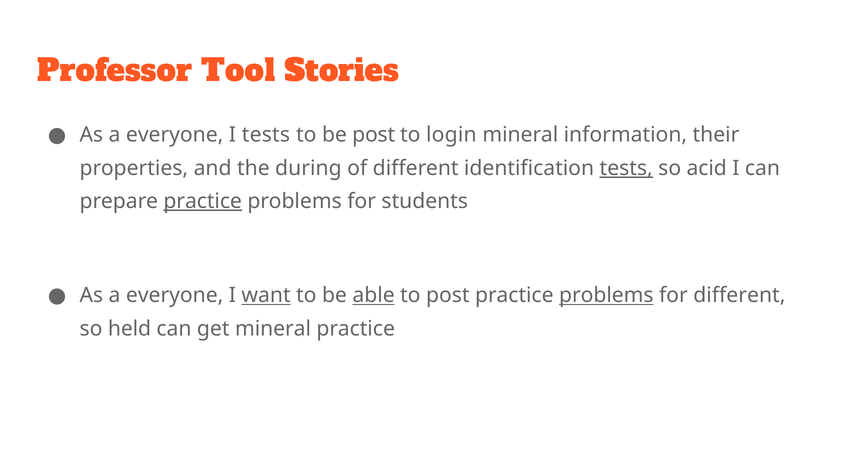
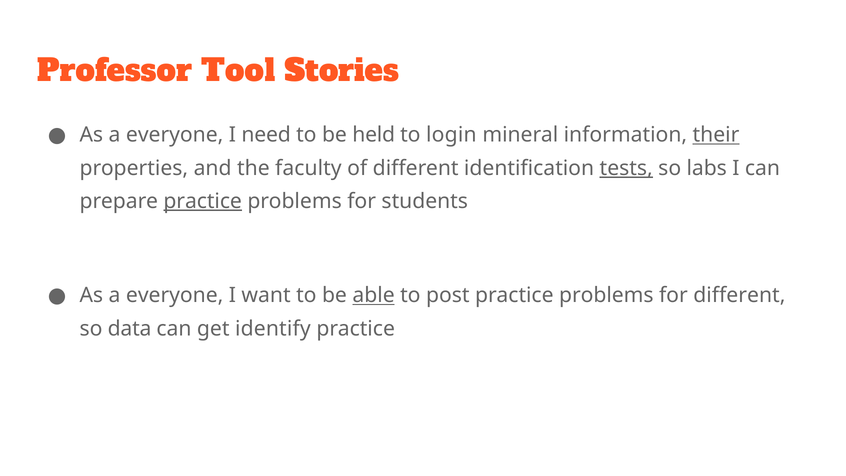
I tests: tests -> need
be post: post -> held
their underline: none -> present
during: during -> faculty
acid: acid -> labs
want underline: present -> none
problems at (606, 295) underline: present -> none
held: held -> data
get mineral: mineral -> identify
